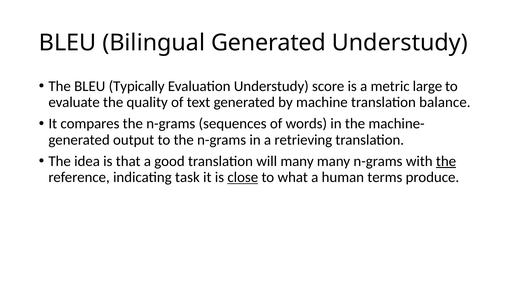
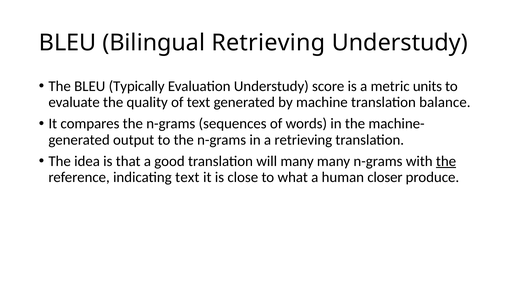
Bilingual Generated: Generated -> Retrieving
large: large -> units
indicating task: task -> text
close underline: present -> none
terms: terms -> closer
